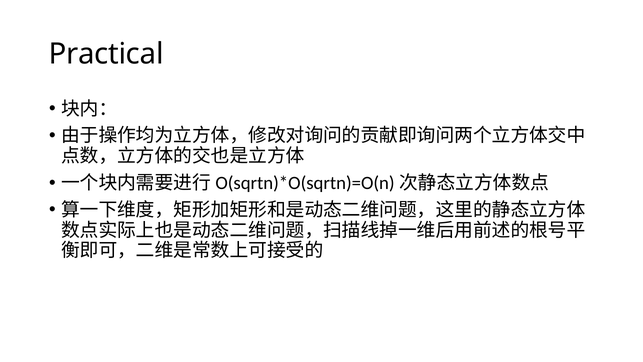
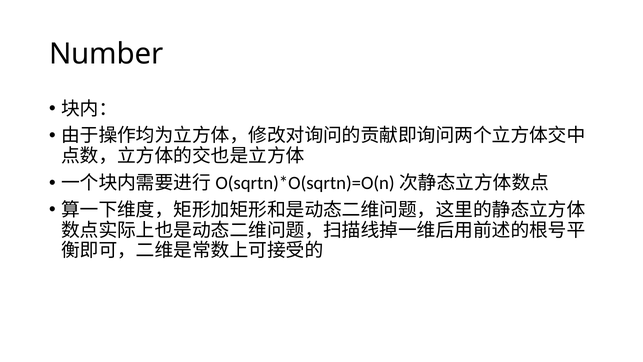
Practical: Practical -> Number
